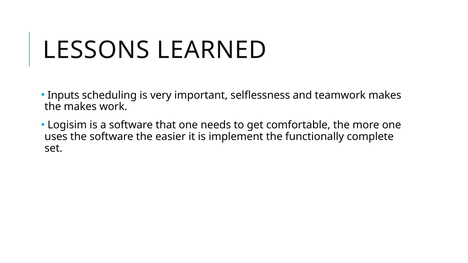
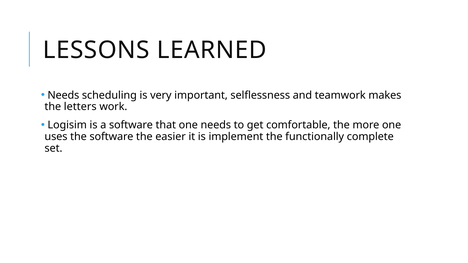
Inputs at (63, 95): Inputs -> Needs
the makes: makes -> letters
